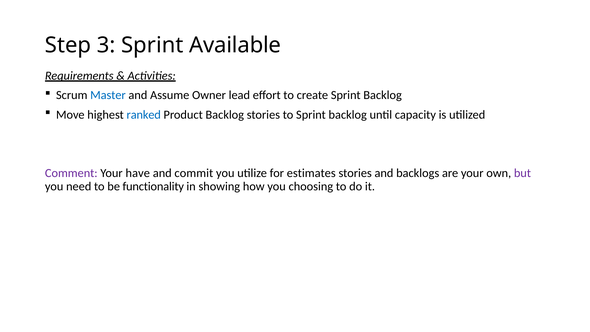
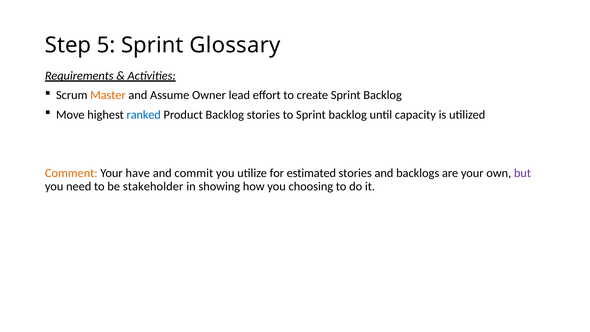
3: 3 -> 5
Available: Available -> Glossary
Master colour: blue -> orange
Comment colour: purple -> orange
estimates: estimates -> estimated
functionality: functionality -> stakeholder
